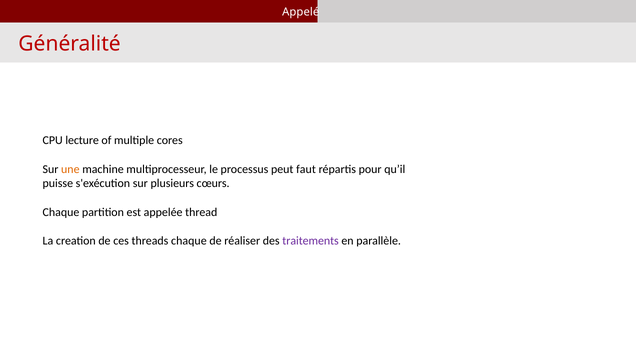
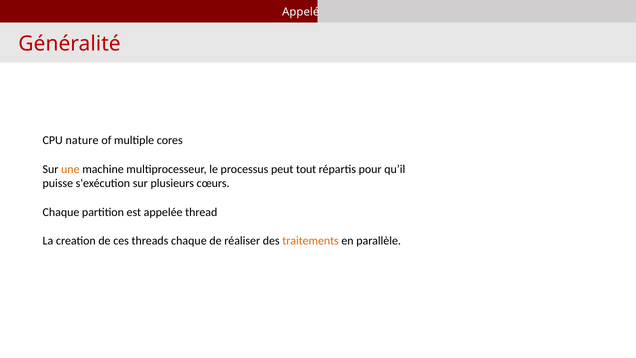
lecture: lecture -> nature
faut: faut -> tout
traitements colour: purple -> orange
